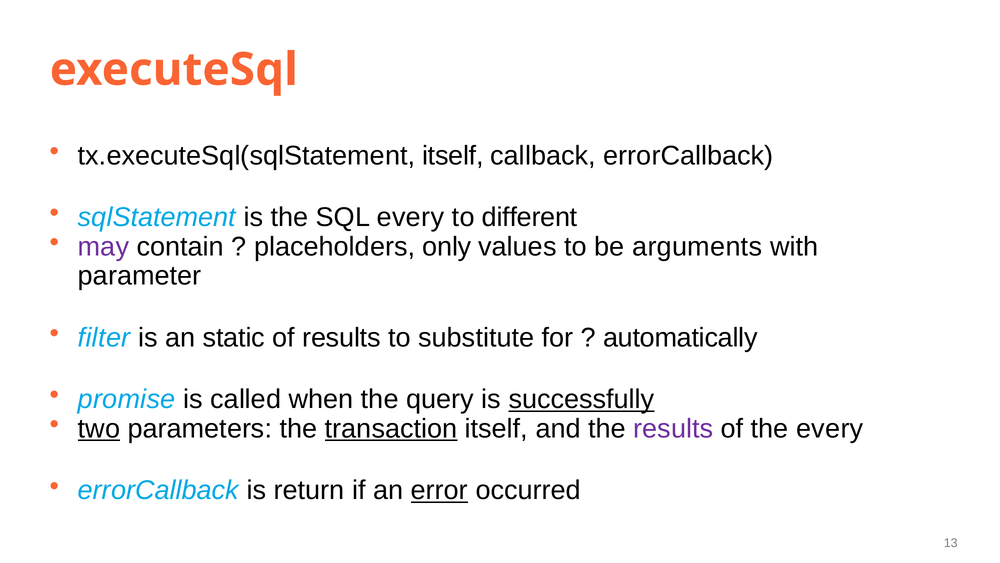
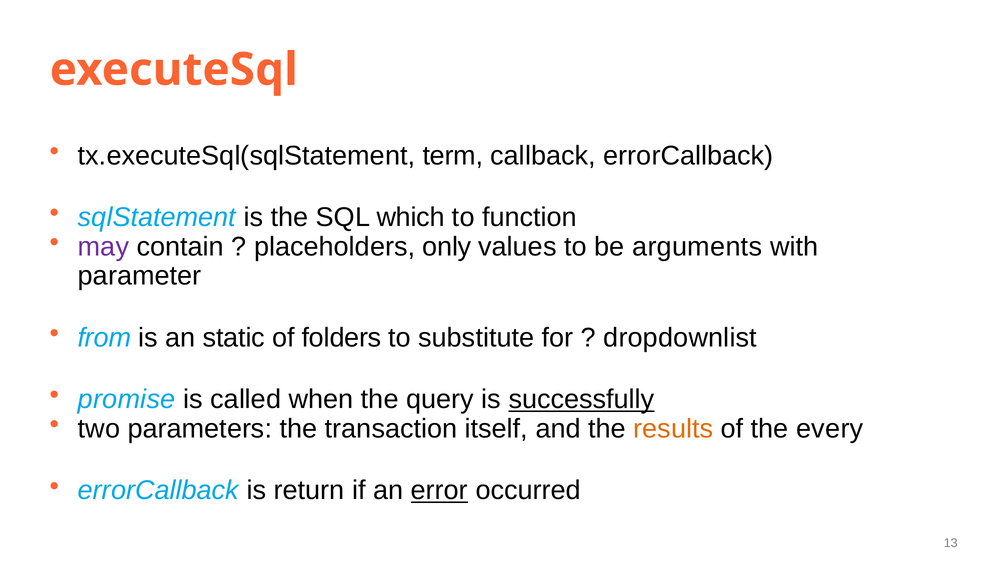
tx.executeSql(sqlStatement itself: itself -> term
SQL every: every -> which
different: different -> function
filter: filter -> from
of results: results -> folders
automatically: automatically -> dropdownlist
two underline: present -> none
transaction underline: present -> none
results at (673, 428) colour: purple -> orange
